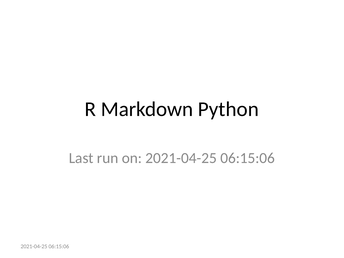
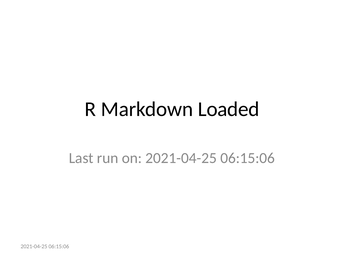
Python: Python -> Loaded
